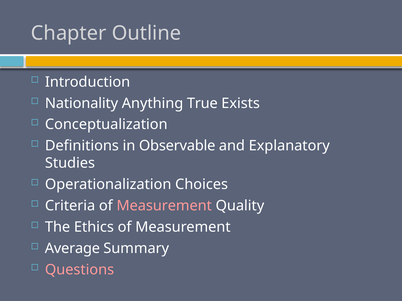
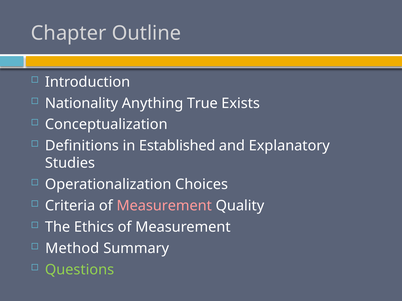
Observable: Observable -> Established
Average: Average -> Method
Questions colour: pink -> light green
